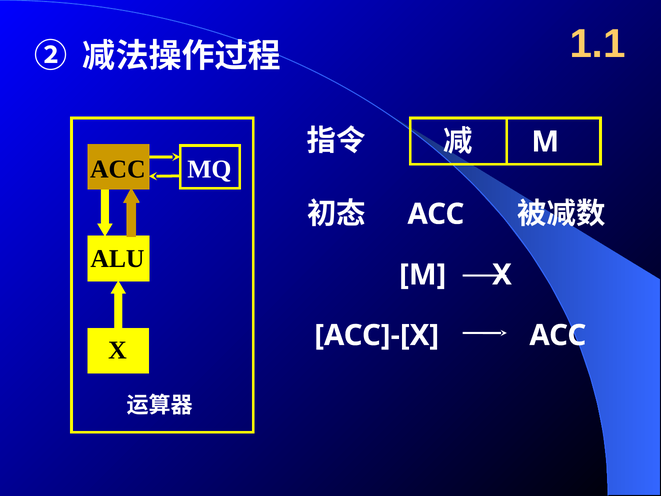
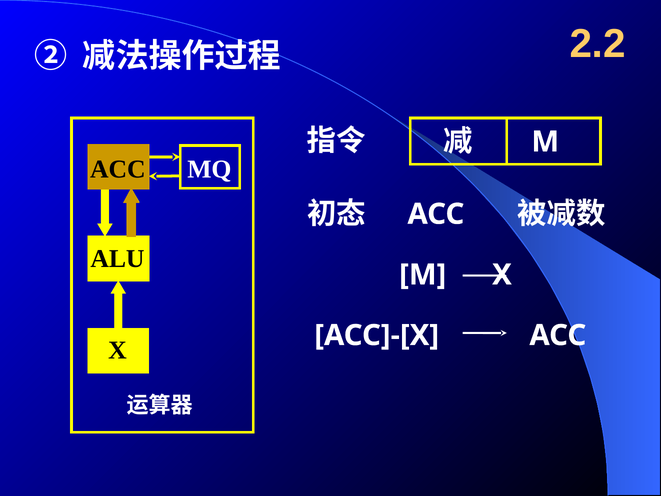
1.1: 1.1 -> 2.2
